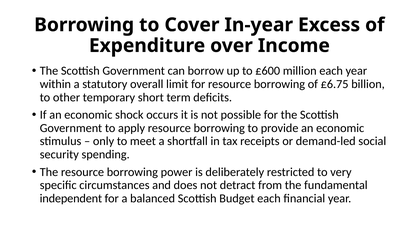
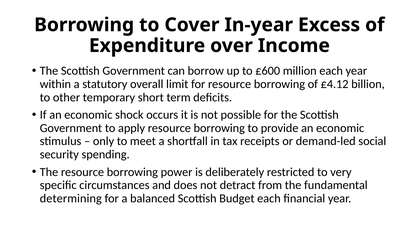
£6.75: £6.75 -> £4.12
independent: independent -> determining
